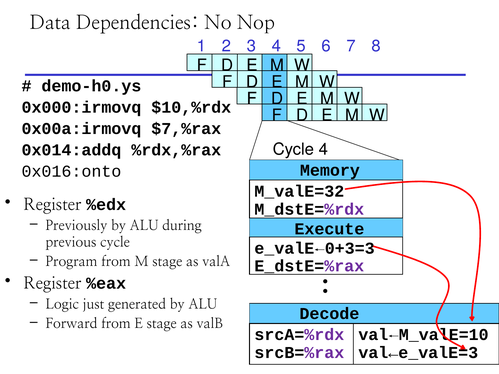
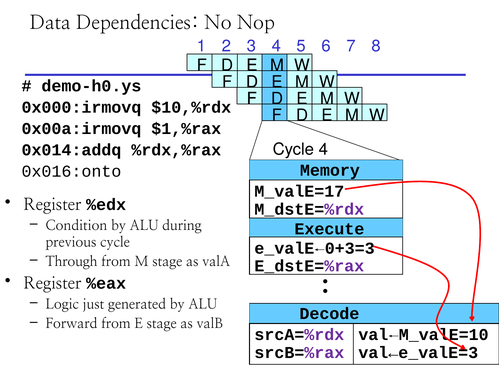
$7,%rax: $7,%rax -> $1,%rax
M_valE=32: M_valE=32 -> M_valE=17
Previously: Previously -> Condition
Program: Program -> Through
